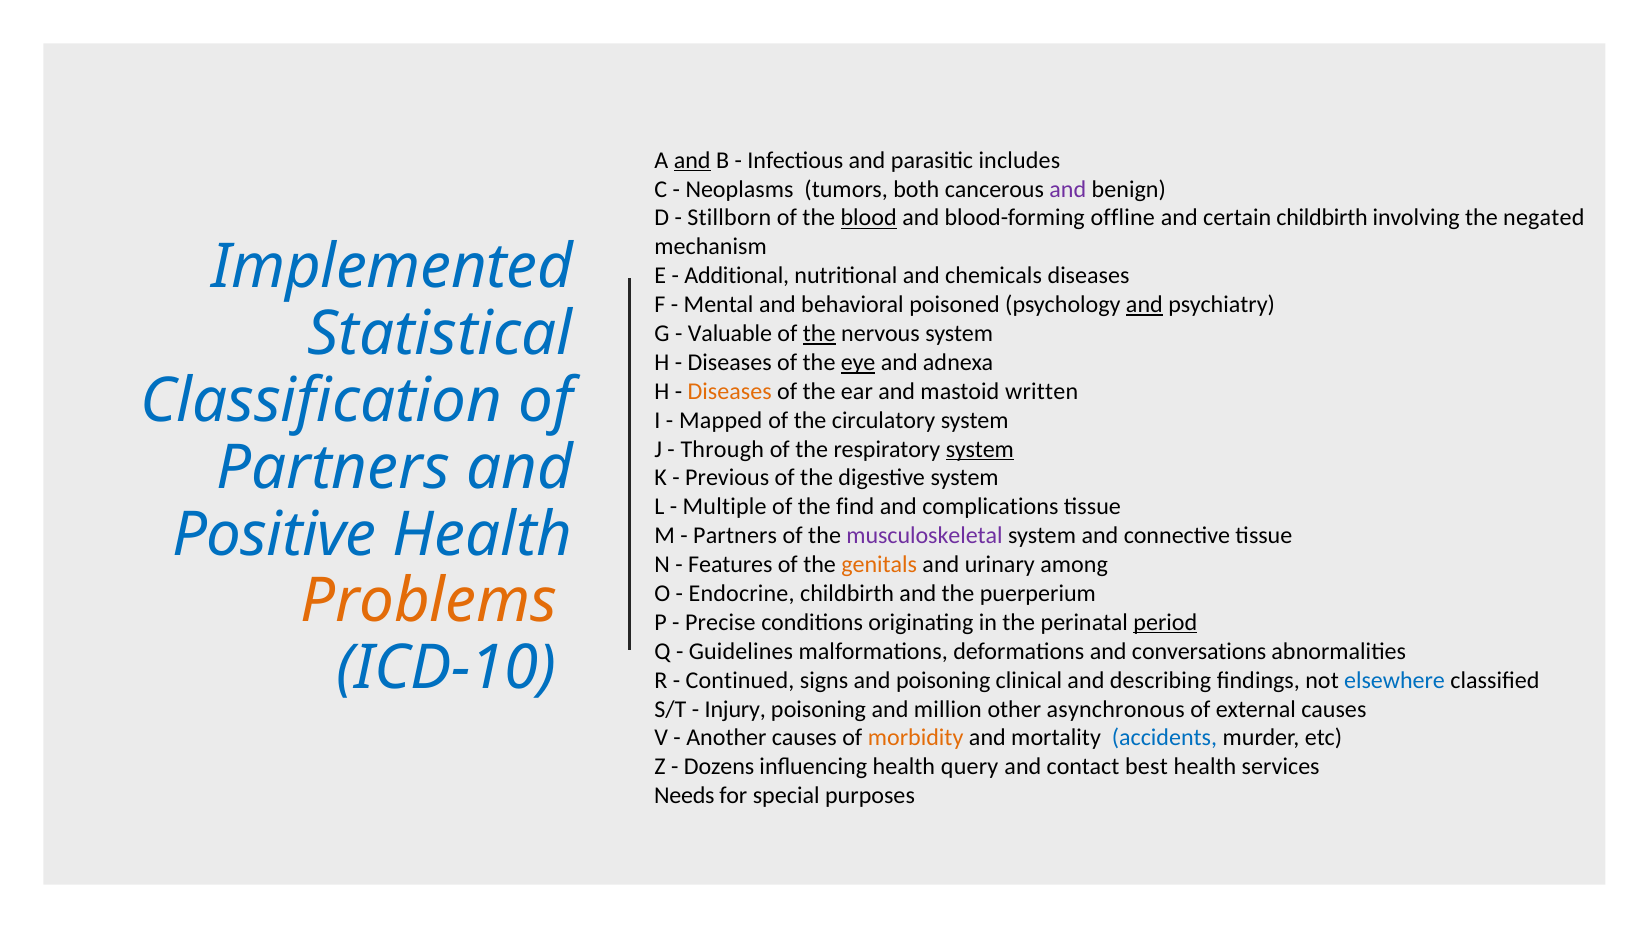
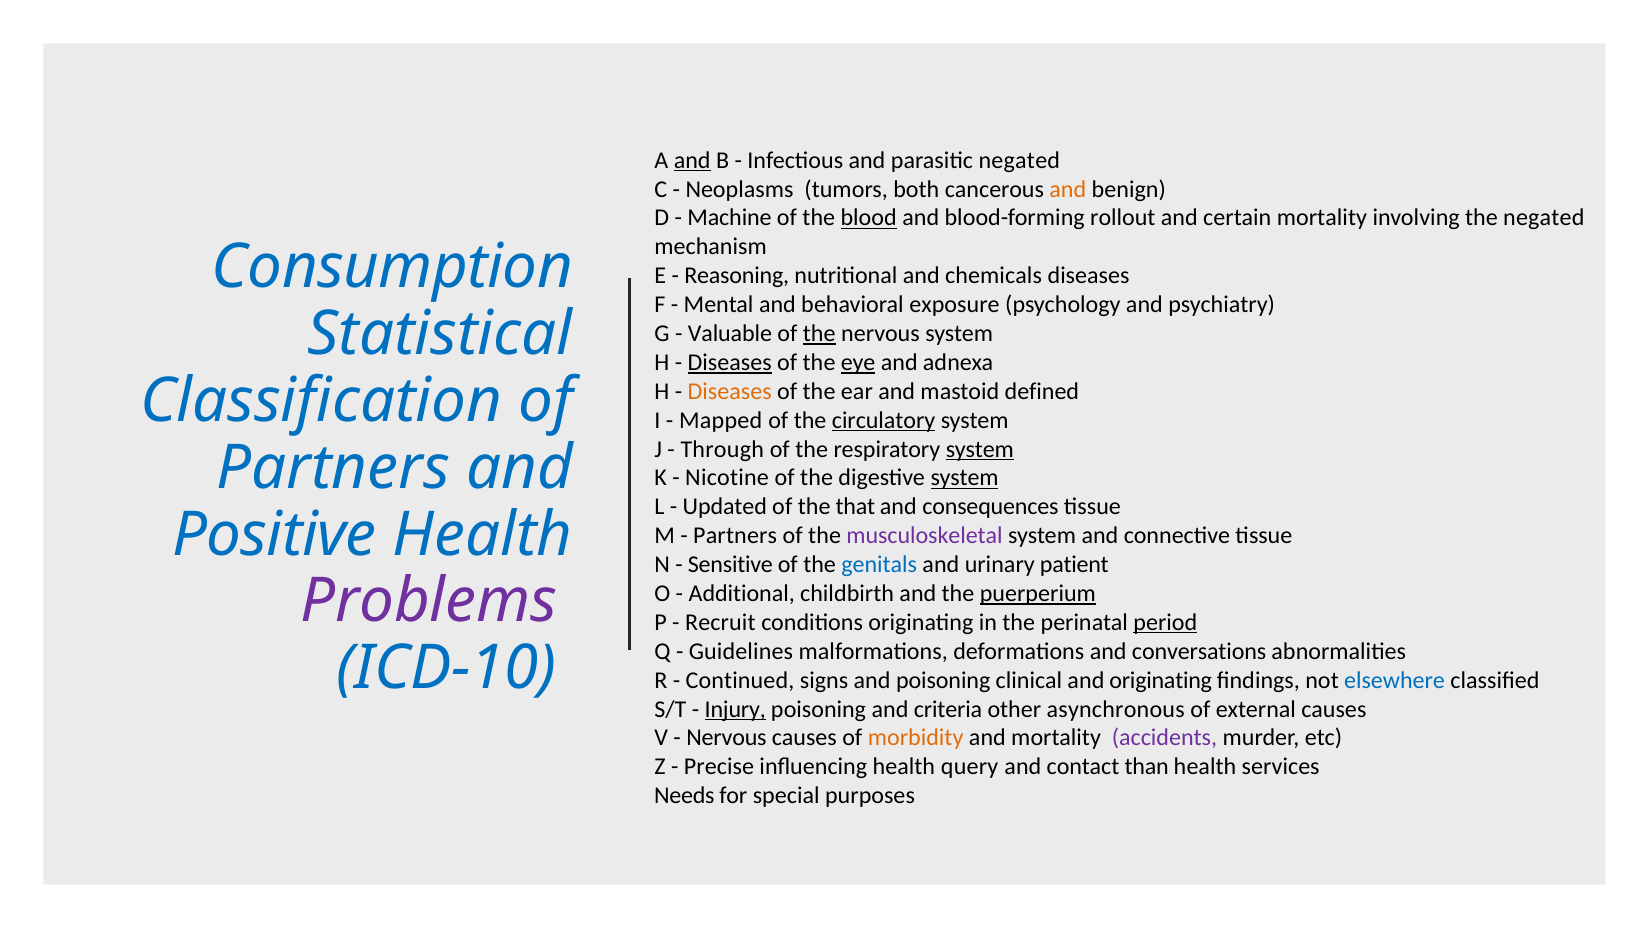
parasitic includes: includes -> negated
and at (1068, 189) colour: purple -> orange
Stillborn: Stillborn -> Machine
offline: offline -> rollout
certain childbirth: childbirth -> mortality
Implemented: Implemented -> Consumption
Additional: Additional -> Reasoning
poisoned: poisoned -> exposure
and at (1144, 305) underline: present -> none
Diseases at (730, 362) underline: none -> present
written: written -> defined
circulatory underline: none -> present
Previous: Previous -> Nicotine
system at (965, 478) underline: none -> present
Multiple: Multiple -> Updated
find: find -> that
complications: complications -> consequences
Features: Features -> Sensitive
genitals colour: orange -> blue
among: among -> patient
Endocrine: Endocrine -> Additional
puerperium underline: none -> present
Problems colour: orange -> purple
Precise: Precise -> Recruit
and describing: describing -> originating
Injury underline: none -> present
million: million -> criteria
Another at (726, 738): Another -> Nervous
accidents colour: blue -> purple
Dozens: Dozens -> Precise
best: best -> than
